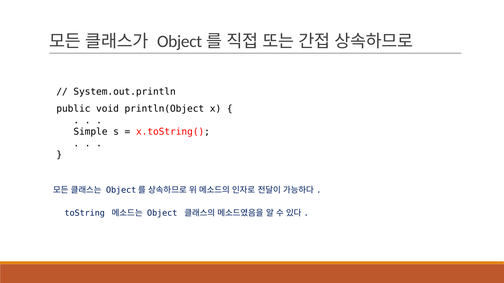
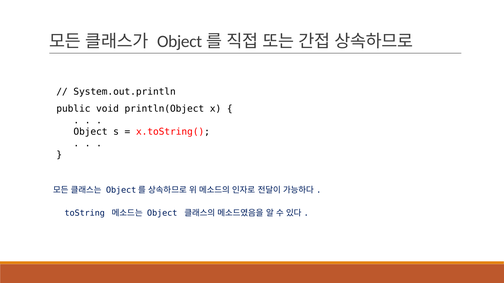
Simple at (90, 132): Simple -> Object
